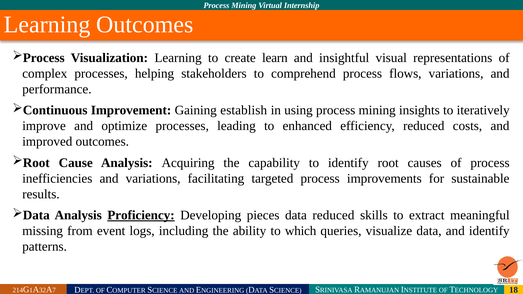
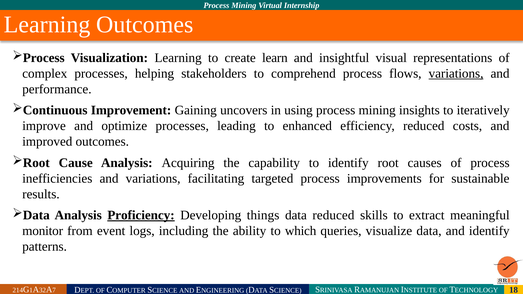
variations at (456, 73) underline: none -> present
establish: establish -> uncovers
pieces: pieces -> things
missing: missing -> monitor
